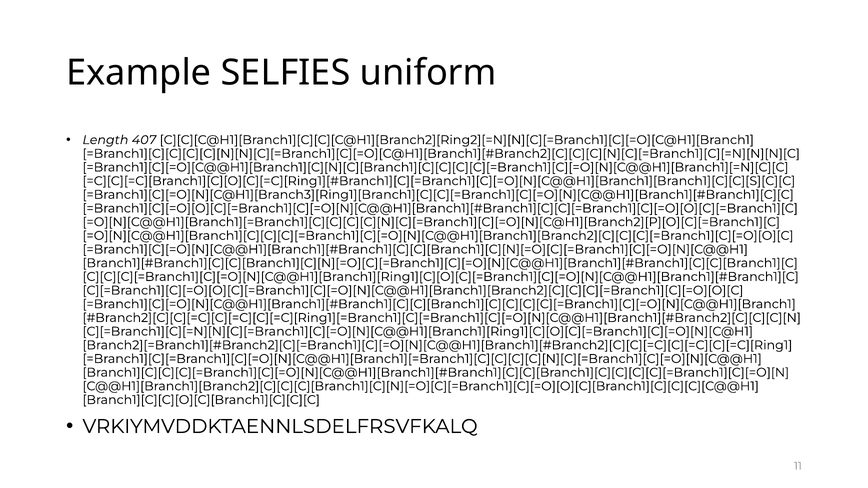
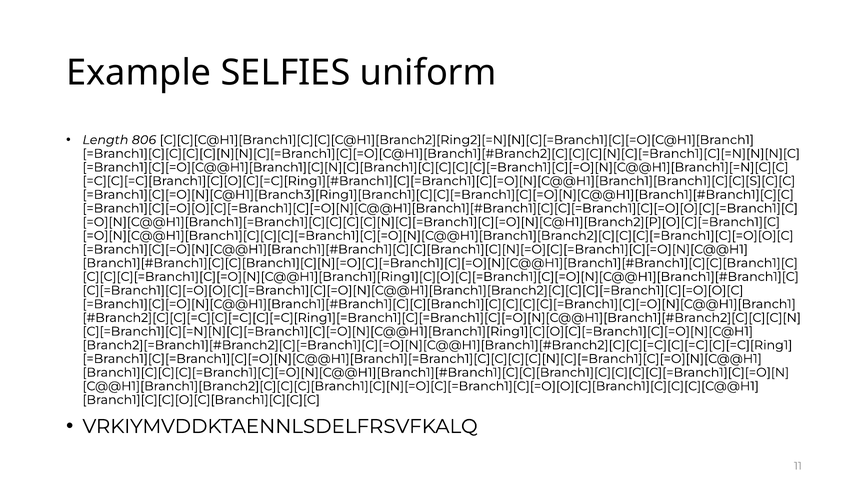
407: 407 -> 806
